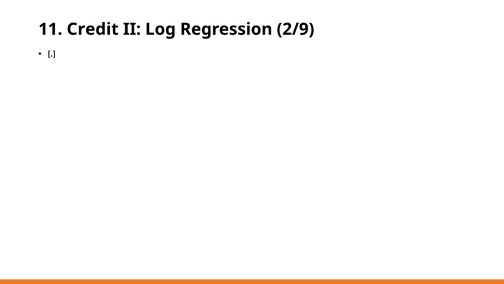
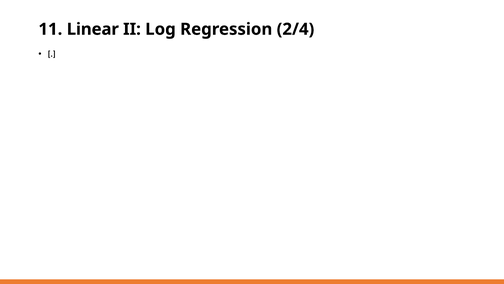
Credit: Credit -> Linear
2/9: 2/9 -> 2/4
